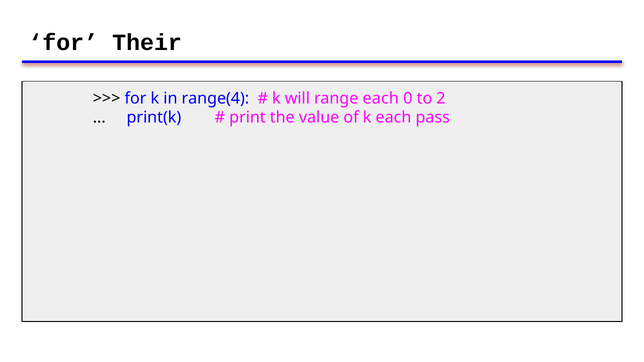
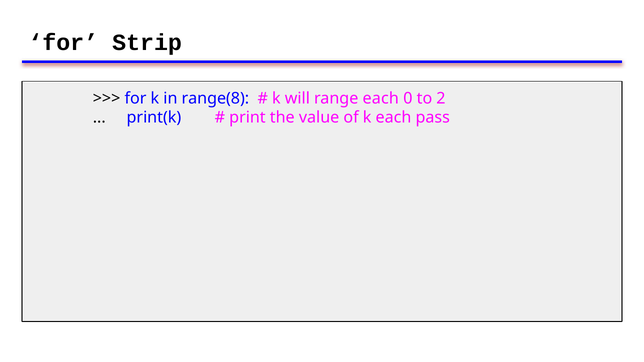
Their: Their -> Strip
range(4: range(4 -> range(8
